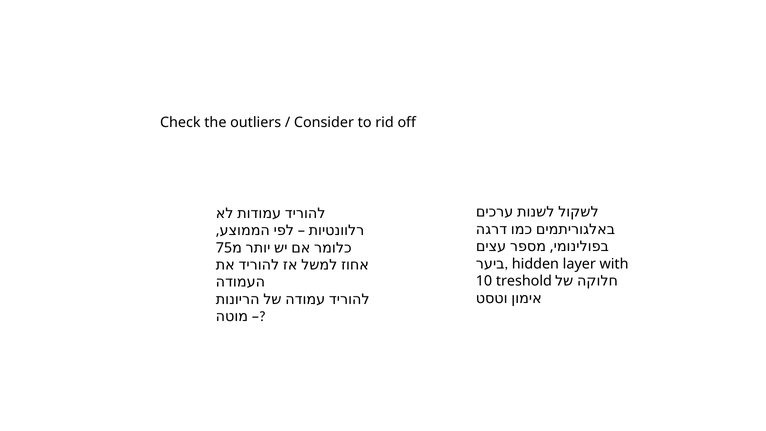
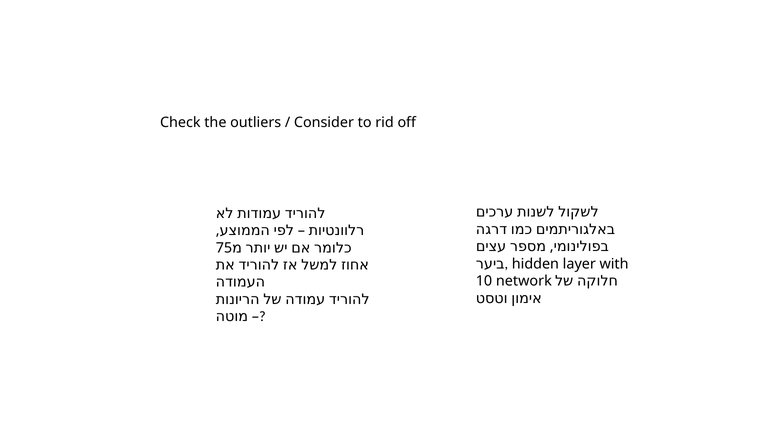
treshold: treshold -> network
